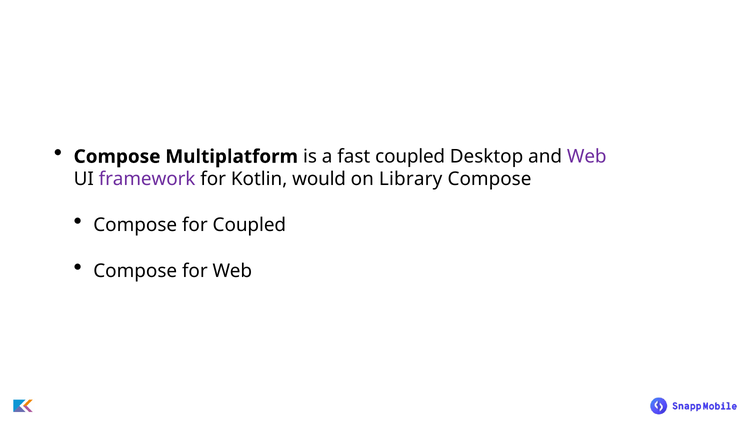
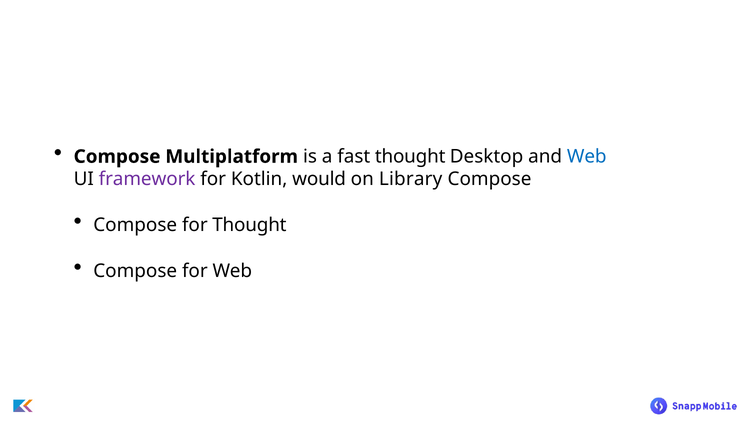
fast coupled: coupled -> thought
Web at (587, 157) colour: purple -> blue
for Coupled: Coupled -> Thought
